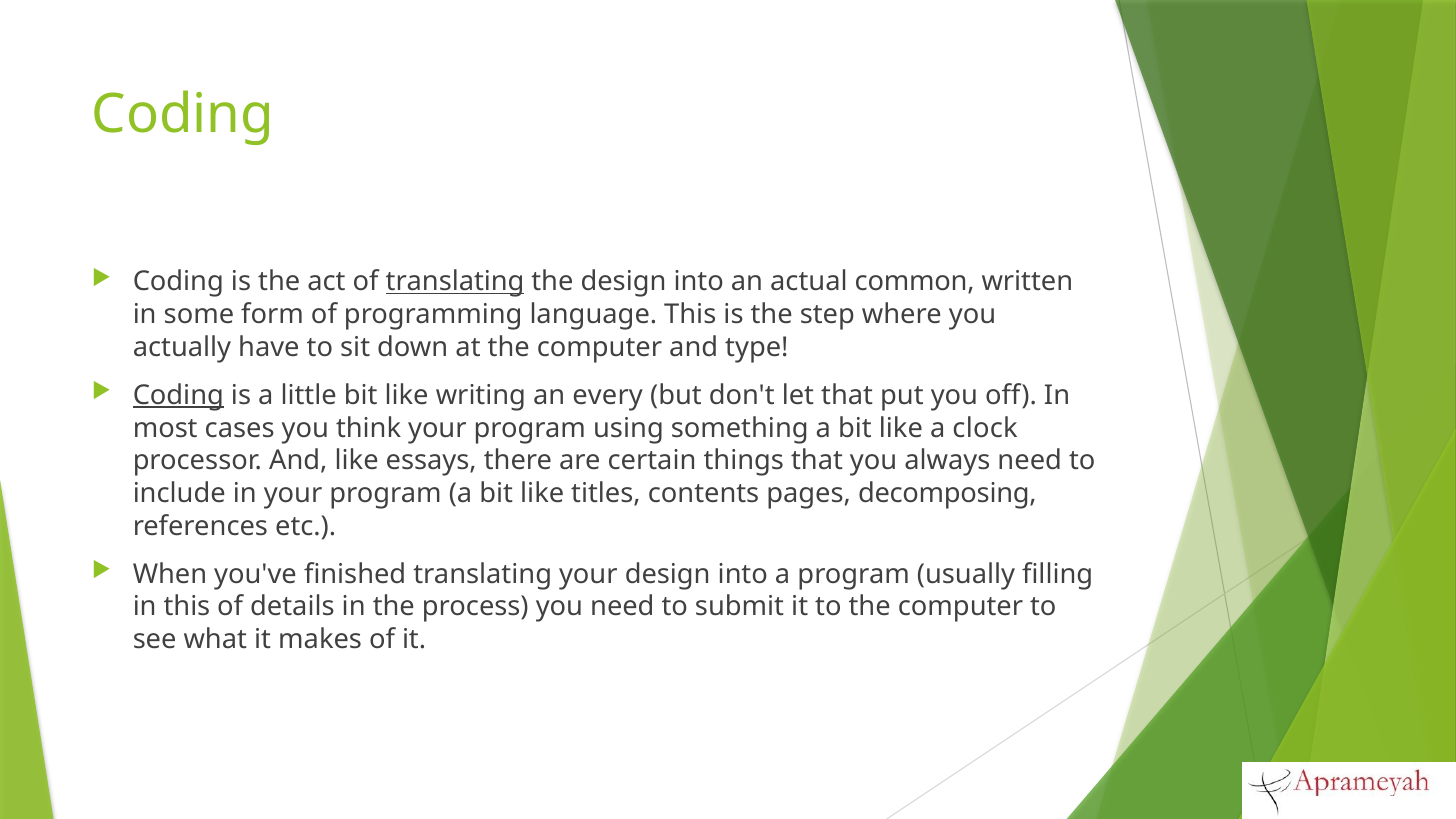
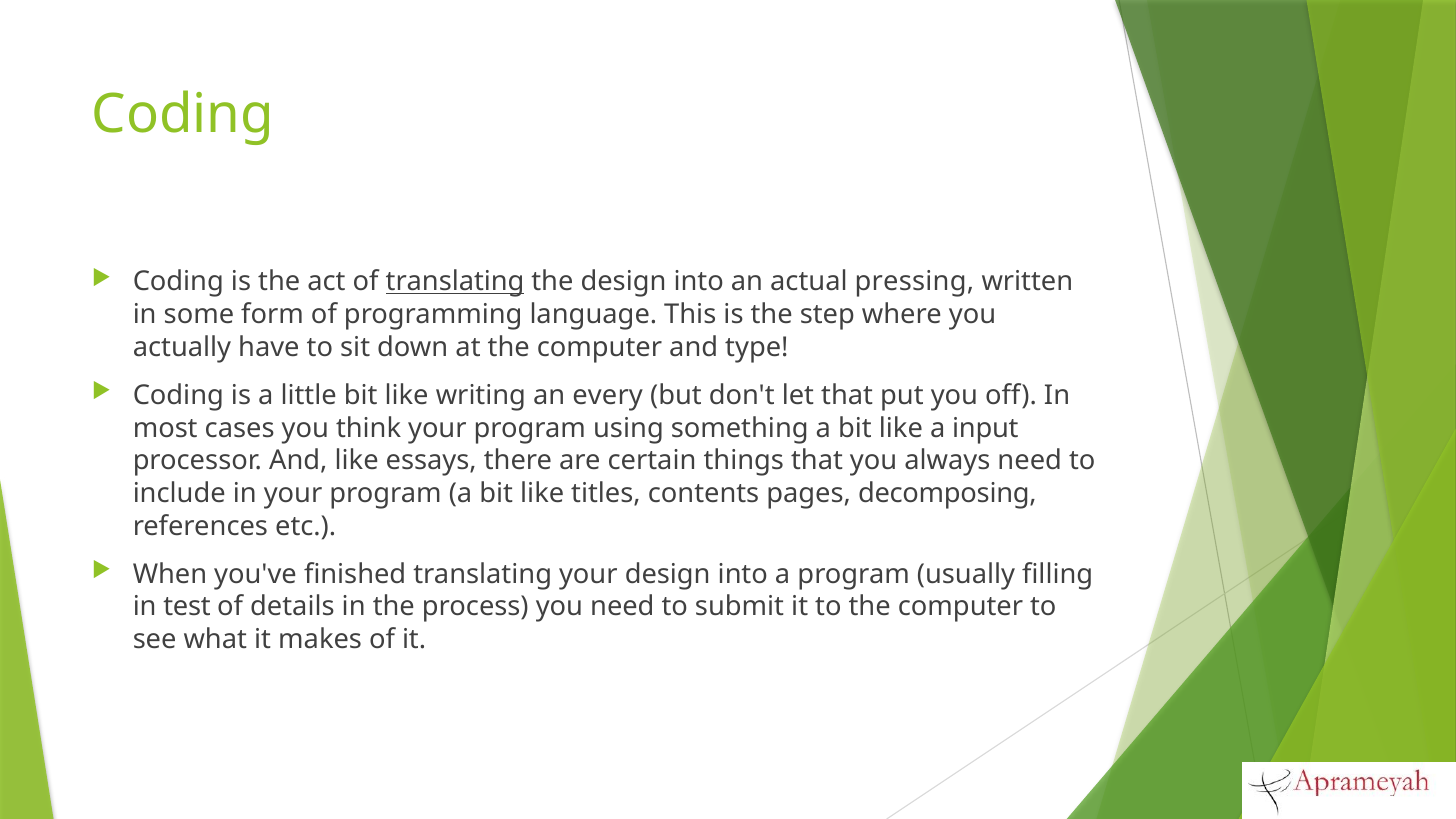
common: common -> pressing
Coding at (178, 395) underline: present -> none
clock: clock -> input
in this: this -> test
